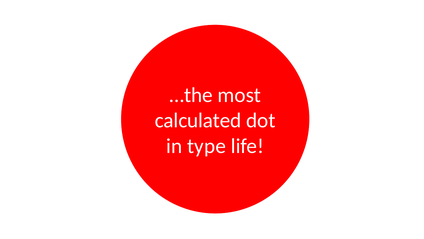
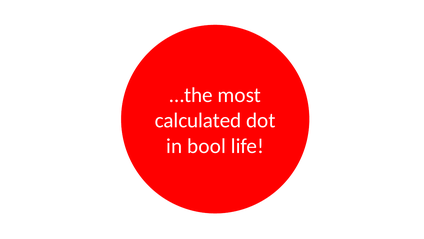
type: type -> bool
